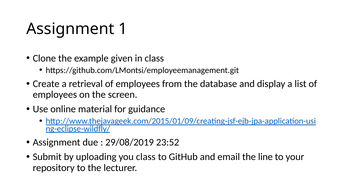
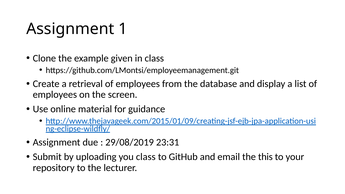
23:52: 23:52 -> 23:31
line: line -> this
